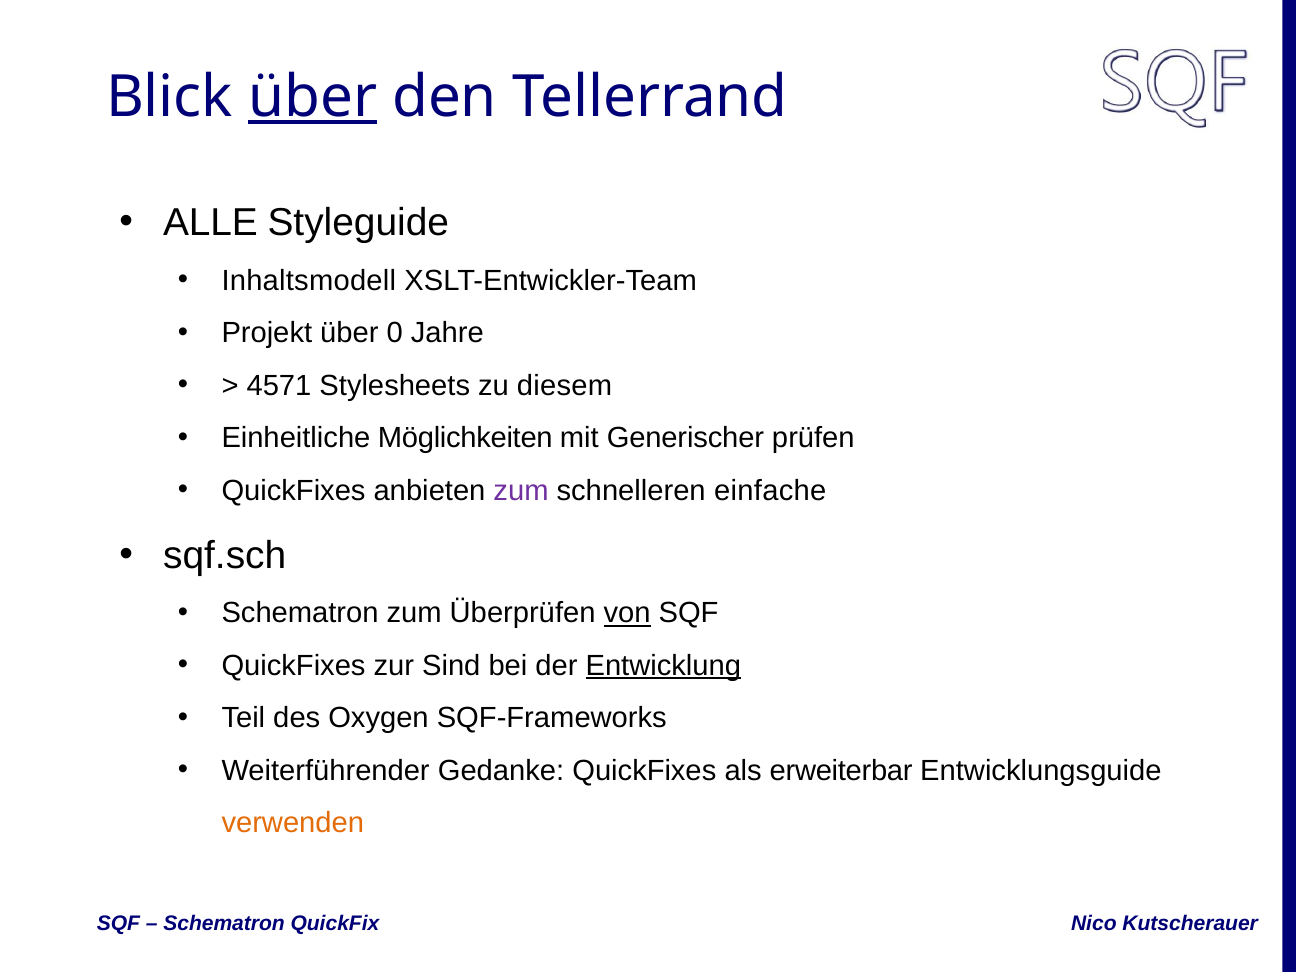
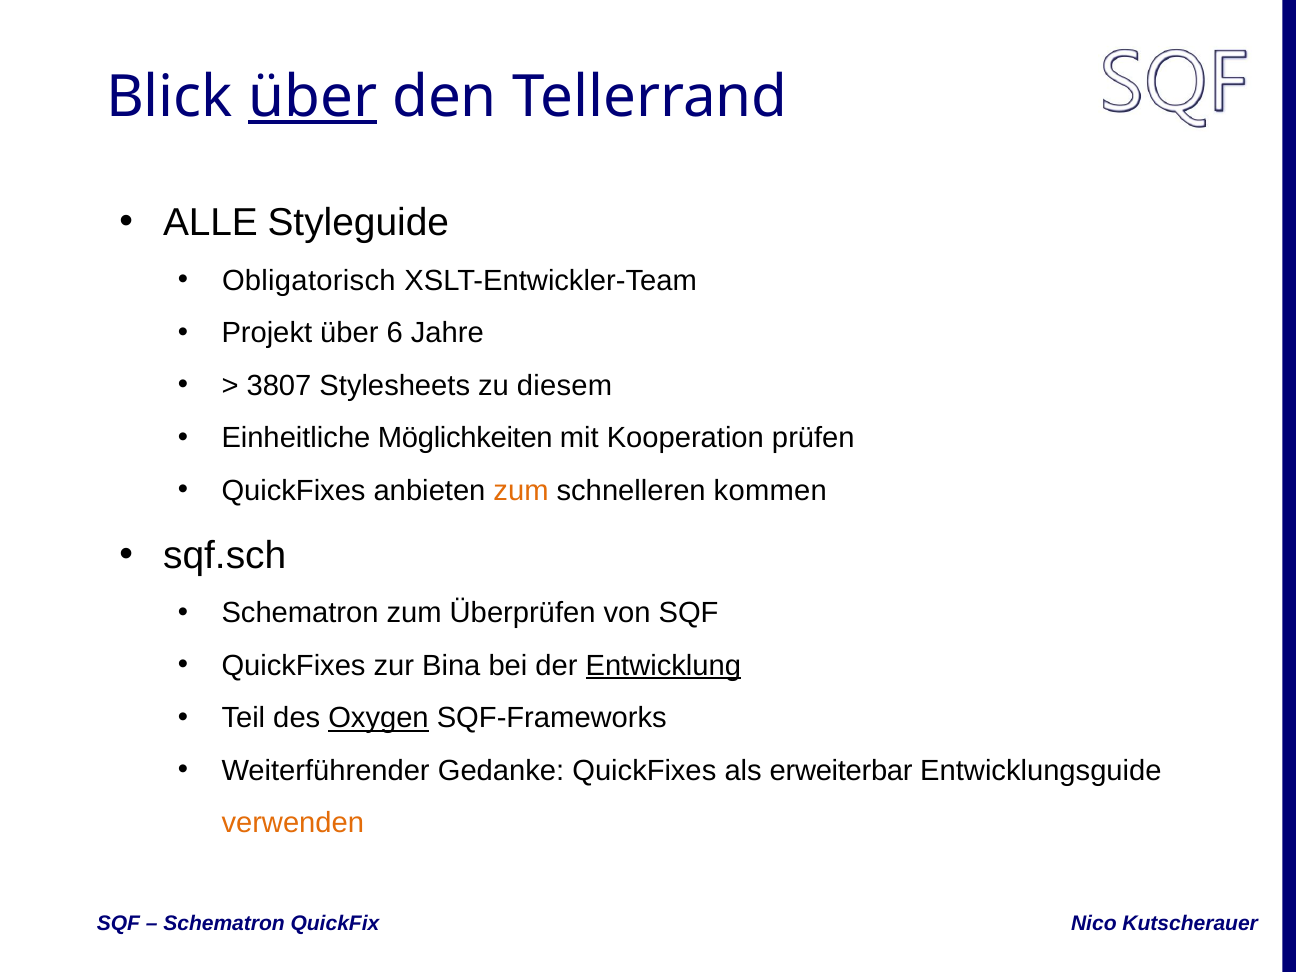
Inhaltsmodell: Inhaltsmodell -> Obligatorisch
0: 0 -> 6
4571: 4571 -> 3807
Generischer: Generischer -> Kooperation
zum at (521, 491) colour: purple -> orange
einfache: einfache -> kommen
von underline: present -> none
Sind: Sind -> Bina
Oxygen underline: none -> present
